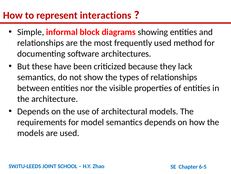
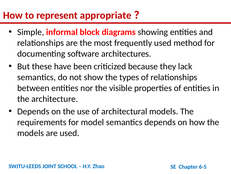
interactions: interactions -> appropriate
